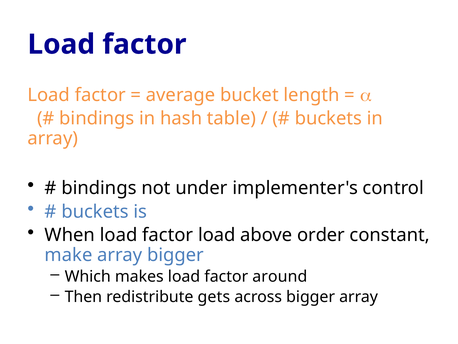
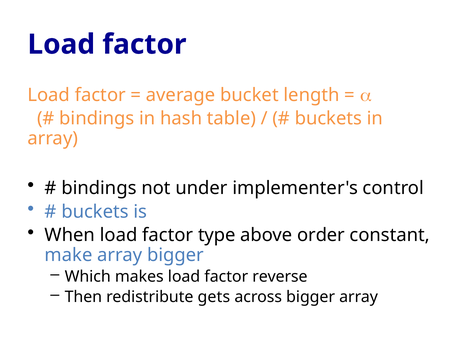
When load factor load: load -> type
around: around -> reverse
